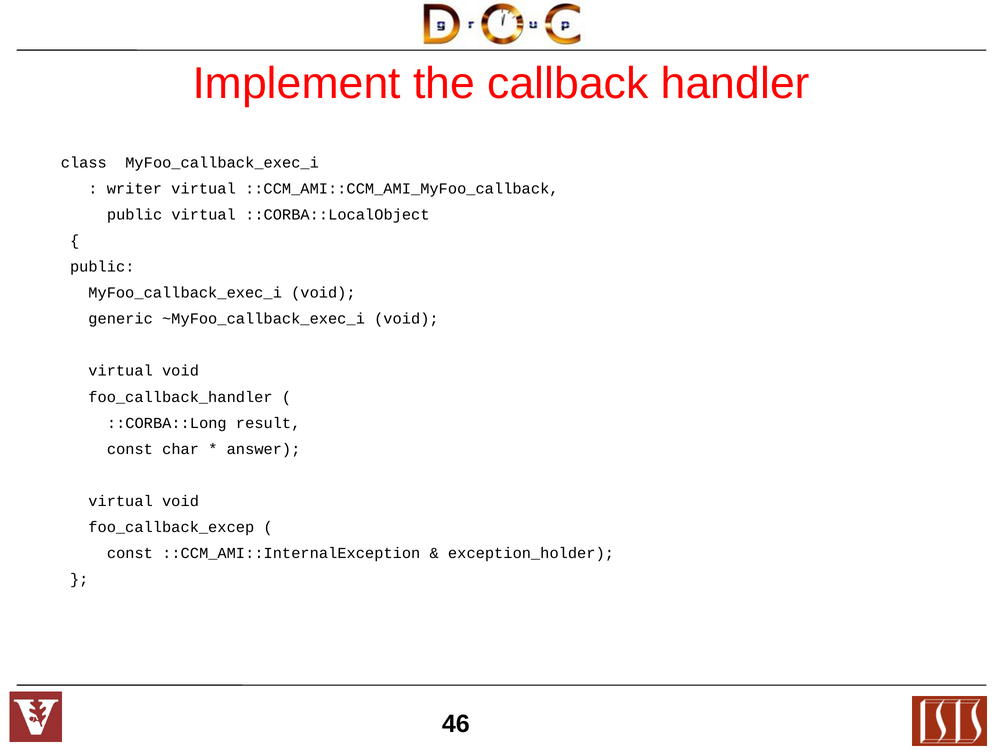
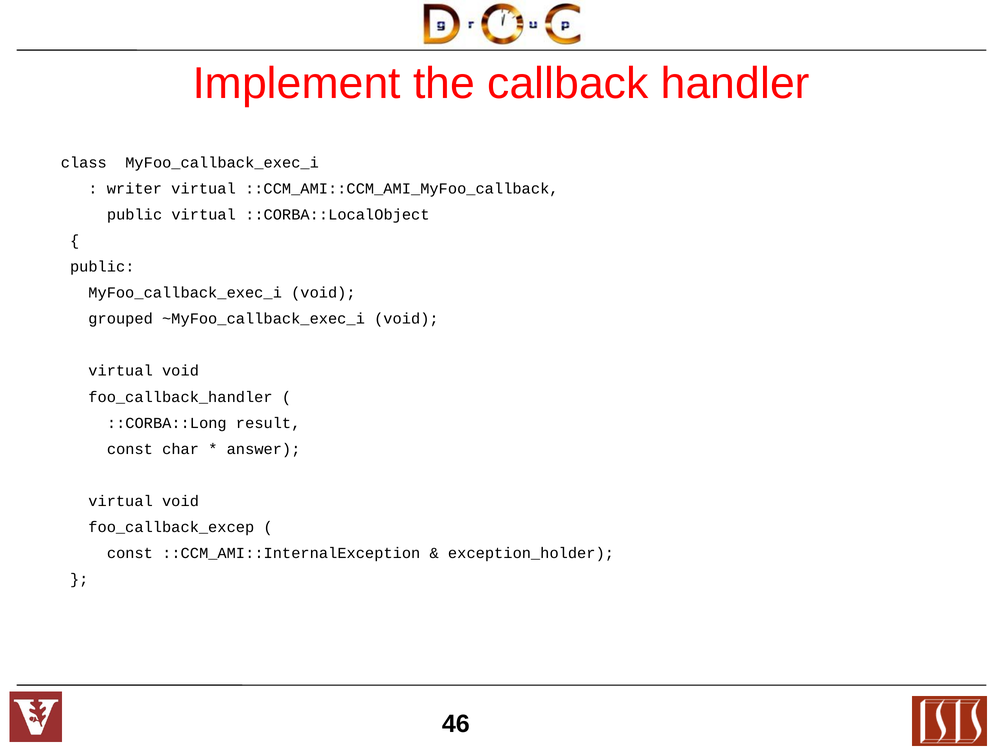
generic: generic -> grouped
